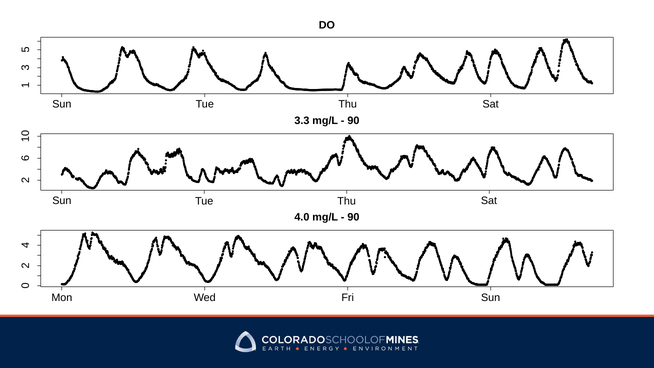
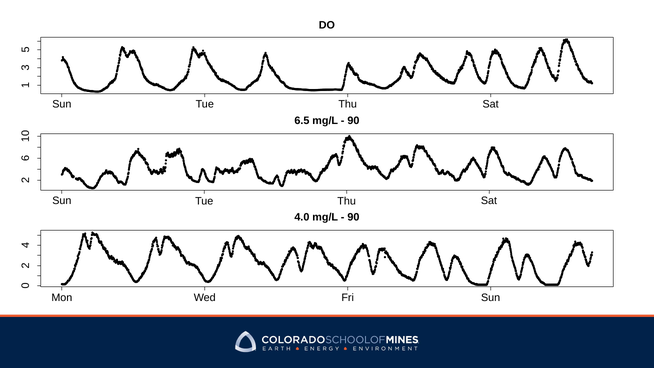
3.3: 3.3 -> 6.5
